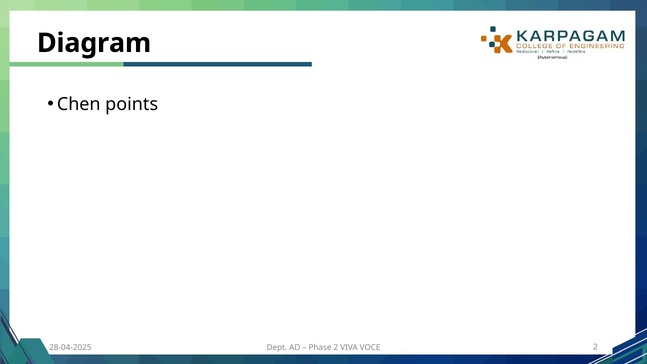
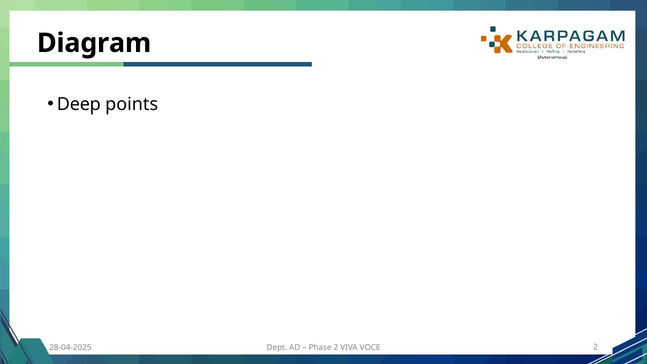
Chen: Chen -> Deep
